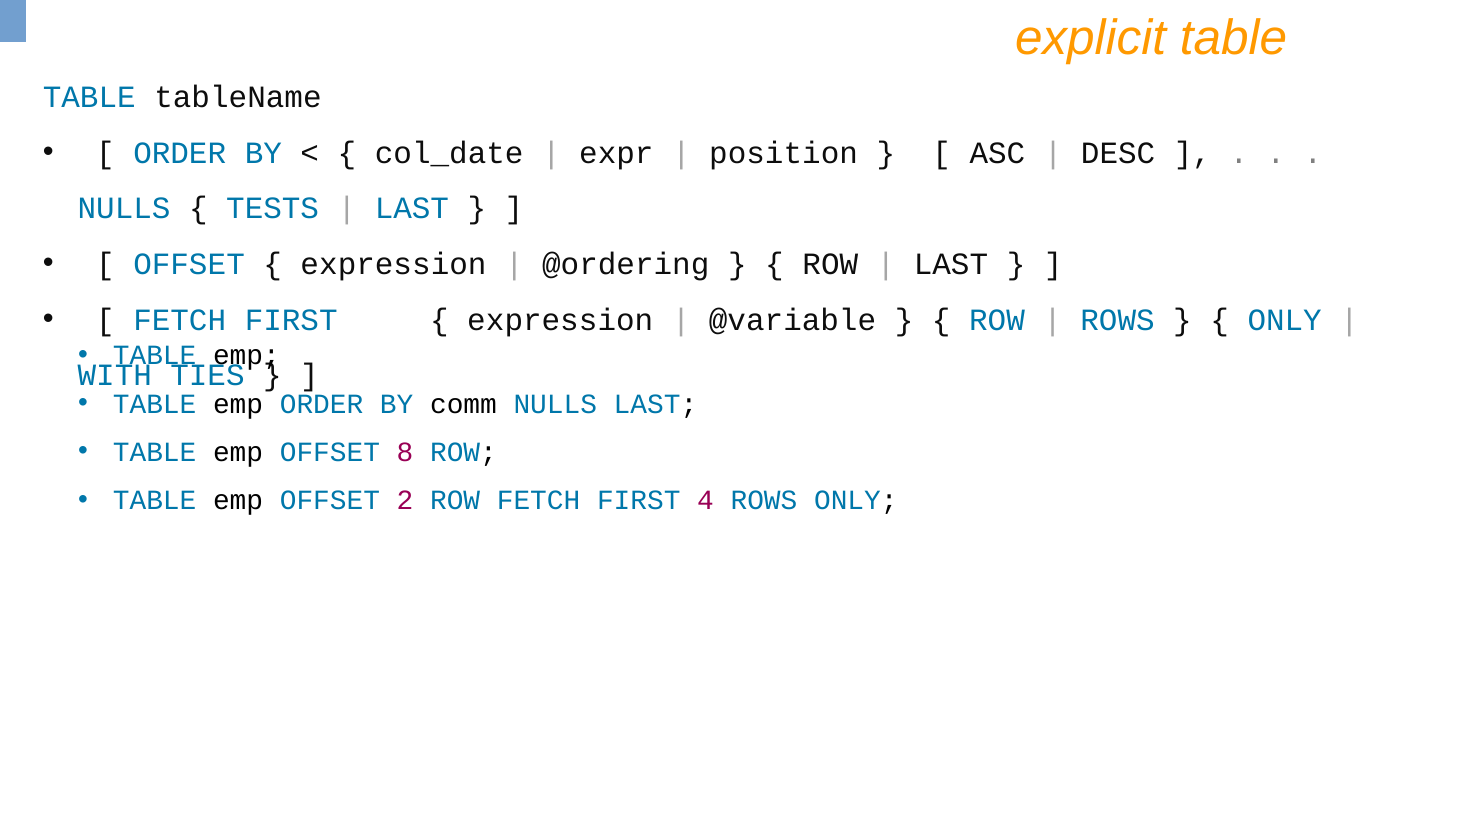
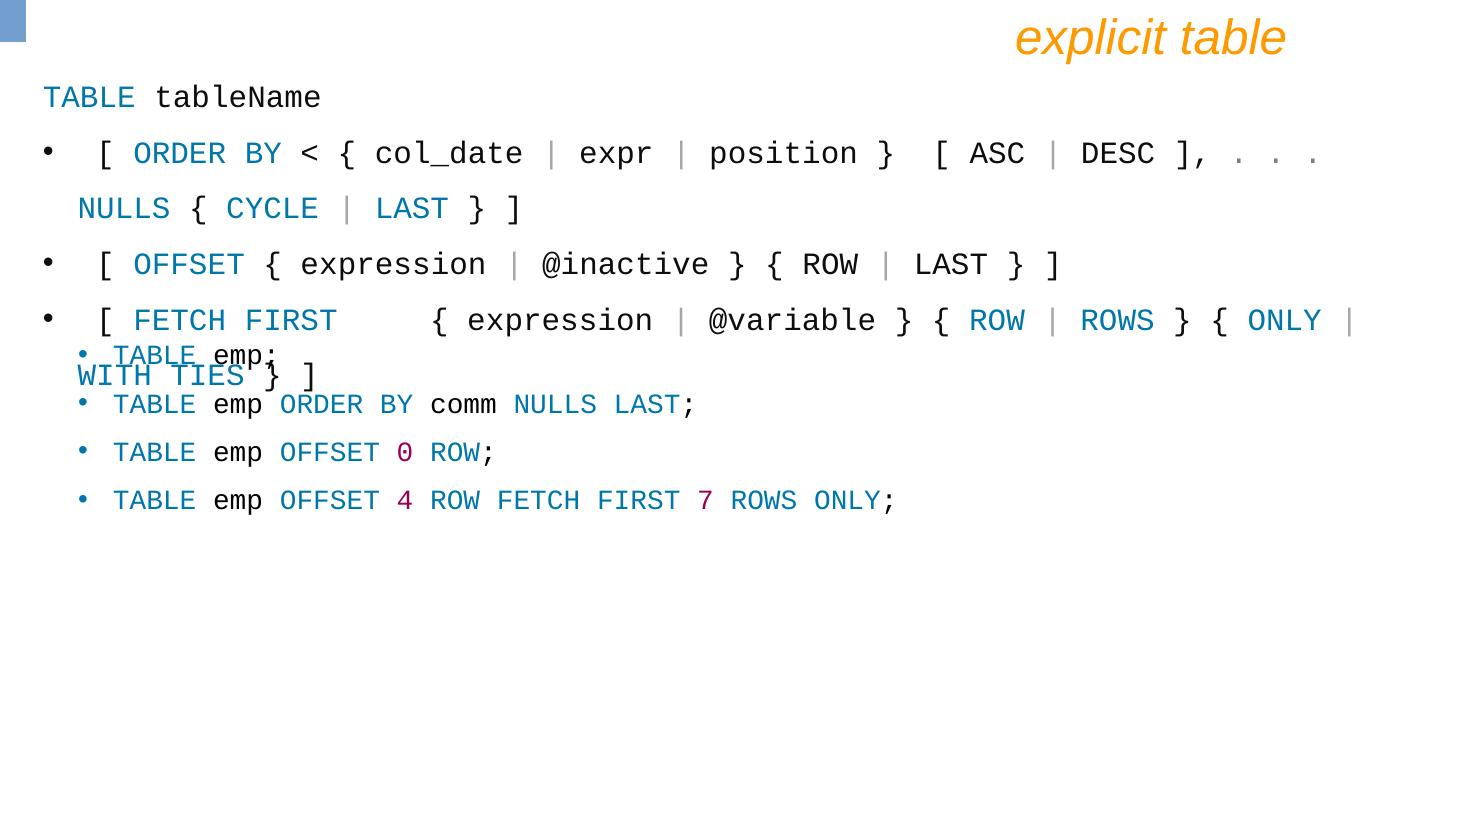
TESTS: TESTS -> CYCLE
@ordering: @ordering -> @inactive
8: 8 -> 0
2: 2 -> 4
4: 4 -> 7
